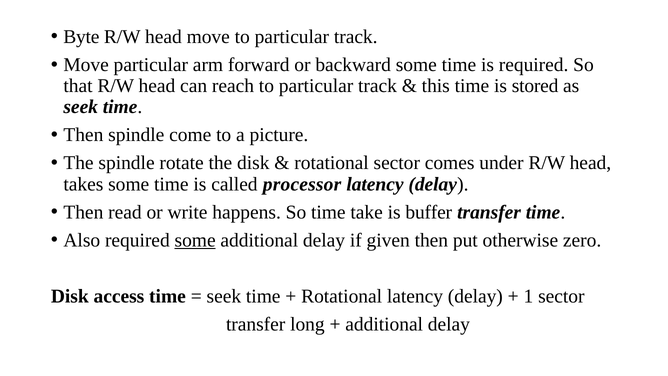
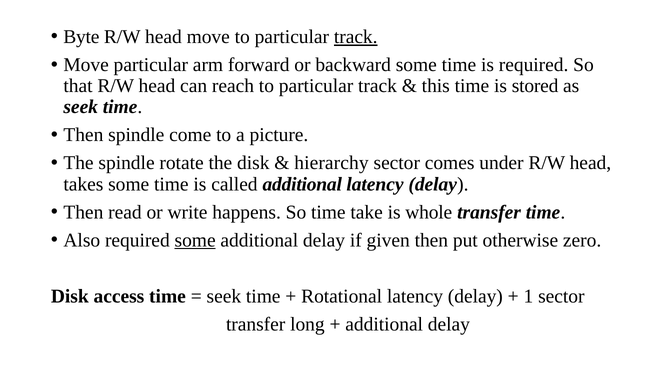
track at (356, 37) underline: none -> present
rotational at (332, 163): rotational -> hierarchy
called processor: processor -> additional
buffer: buffer -> whole
